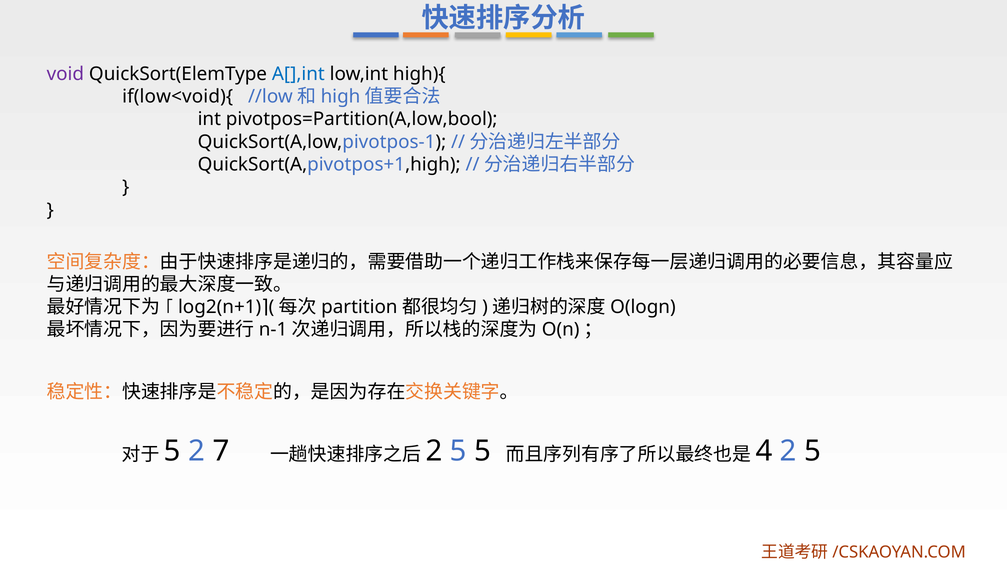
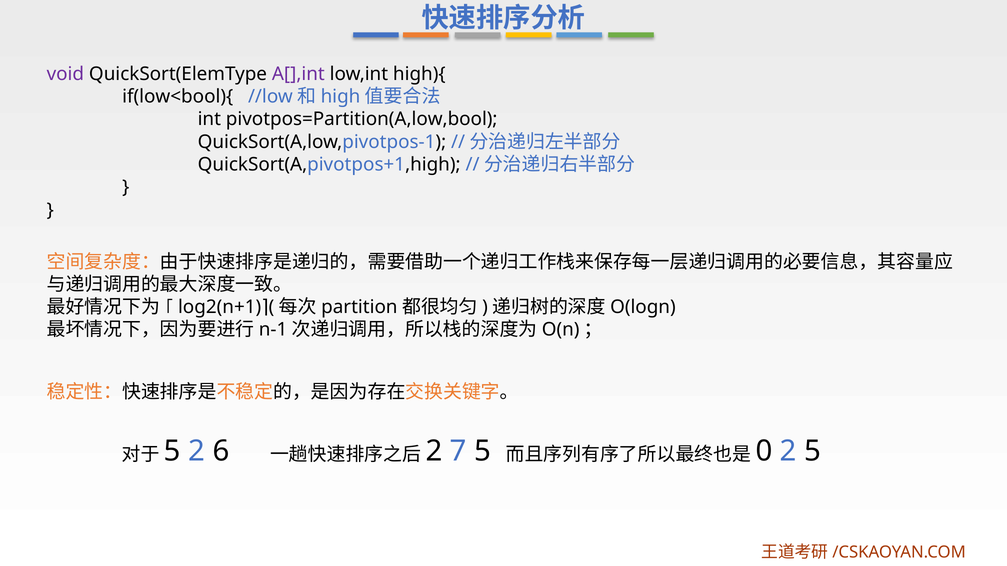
A[],int colour: blue -> purple
if(low<void){: if(low<void){ -> if(low<bool){
7: 7 -> 6
5 at (458, 451): 5 -> 7
4: 4 -> 0
